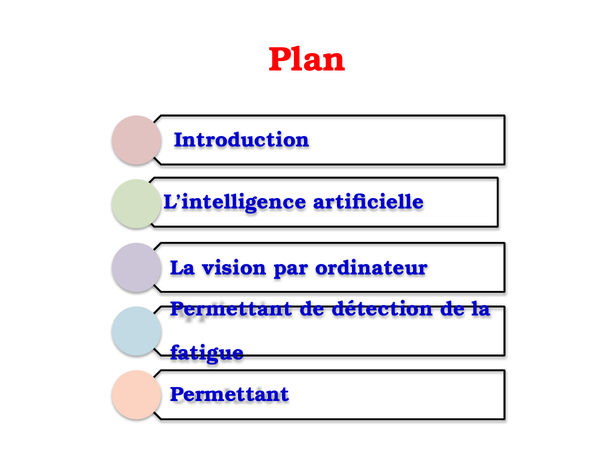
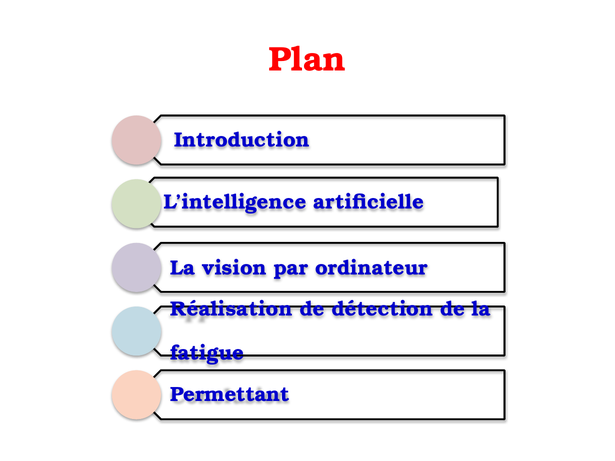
Permettant at (232, 309): Permettant -> Réalisation
